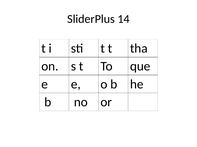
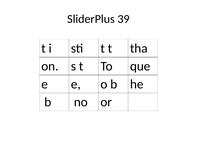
14: 14 -> 39
